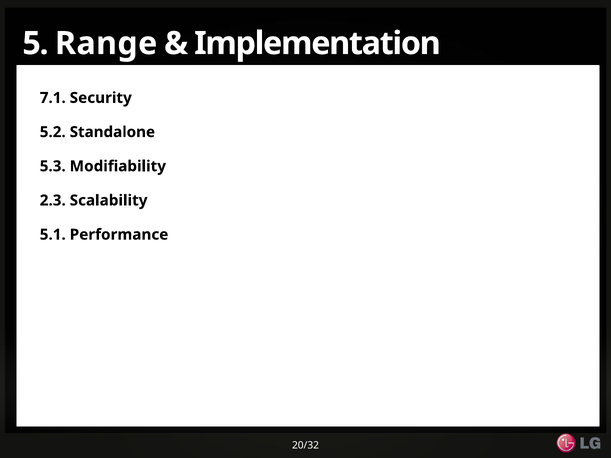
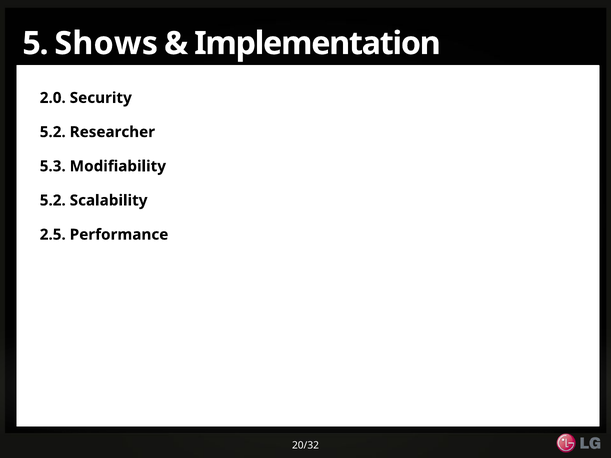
Range: Range -> Shows
7.1: 7.1 -> 2.0
Standalone: Standalone -> Researcher
2.3 at (53, 201): 2.3 -> 5.2
5.1: 5.1 -> 2.5
